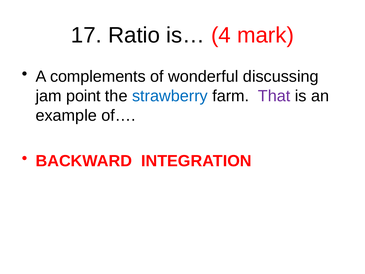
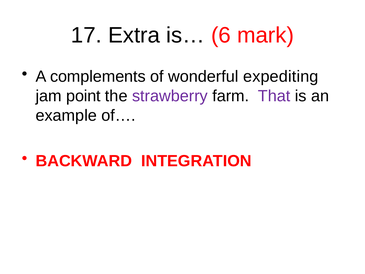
Ratio: Ratio -> Extra
4: 4 -> 6
discussing: discussing -> expediting
strawberry colour: blue -> purple
